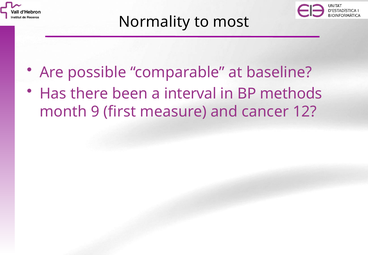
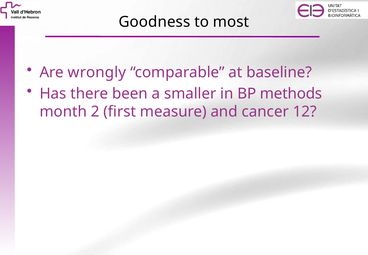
Normality: Normality -> Goodness
possible: possible -> wrongly
interval: interval -> smaller
9: 9 -> 2
